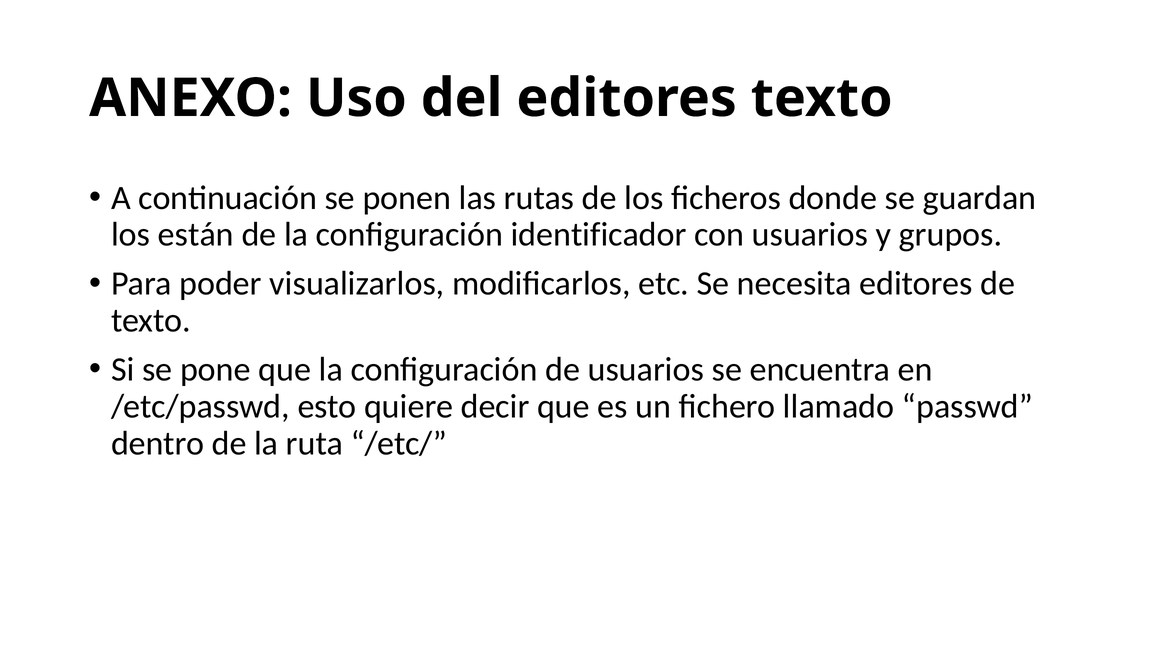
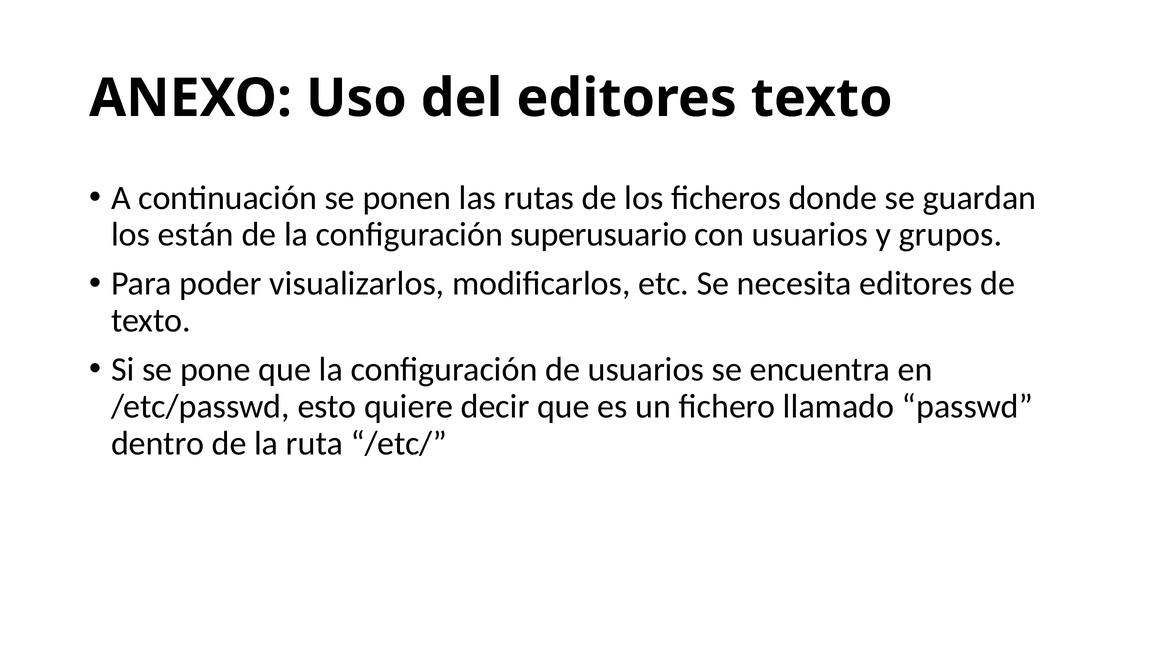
identificador: identificador -> superusuario
